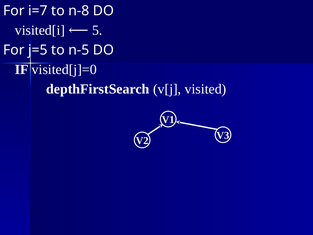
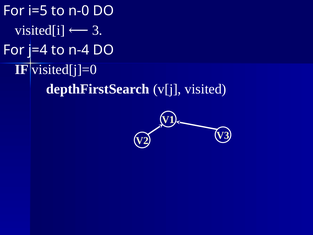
i=7: i=7 -> i=5
n-8: n-8 -> n-0
5: 5 -> 3
j=5: j=5 -> j=4
n-5: n-5 -> n-4
